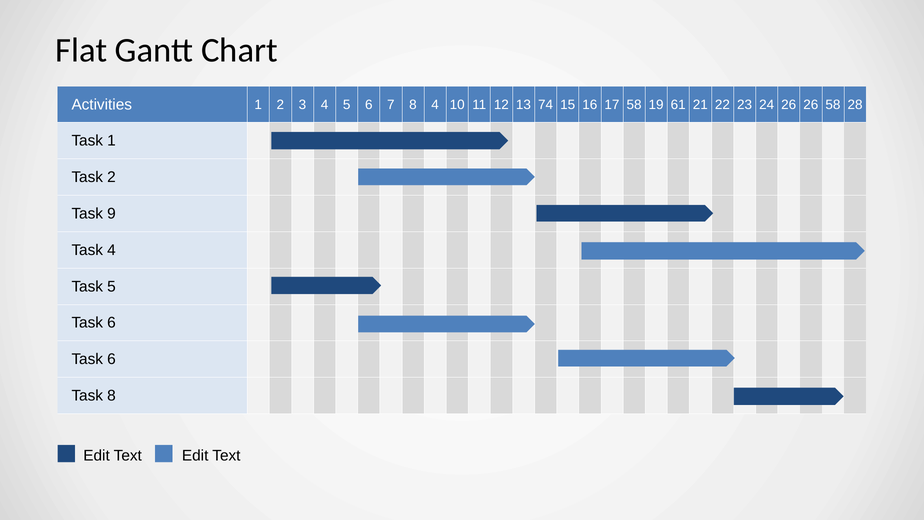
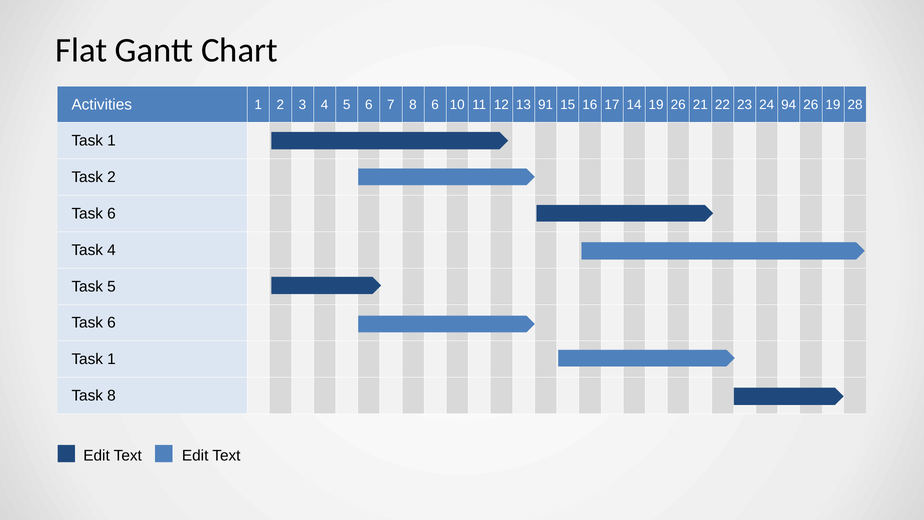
8 4: 4 -> 6
74: 74 -> 91
17 58: 58 -> 14
19 61: 61 -> 26
24 26: 26 -> 94
26 58: 58 -> 19
9 at (112, 214): 9 -> 6
6 at (112, 359): 6 -> 1
